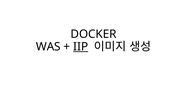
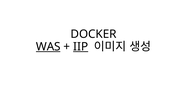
WAS underline: none -> present
